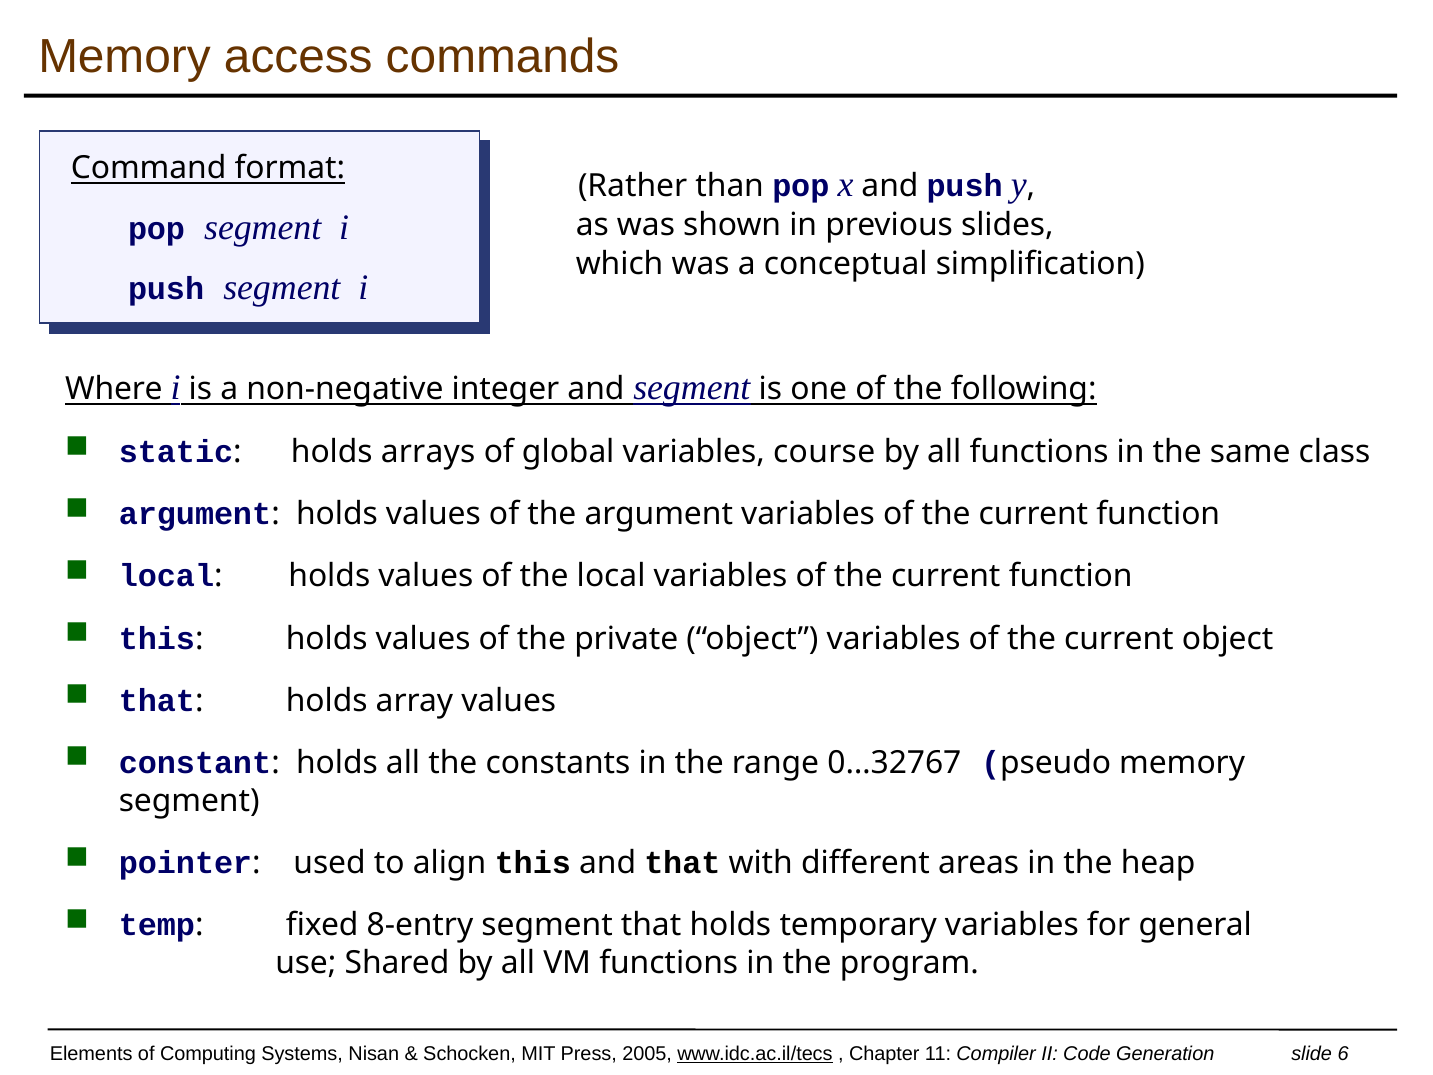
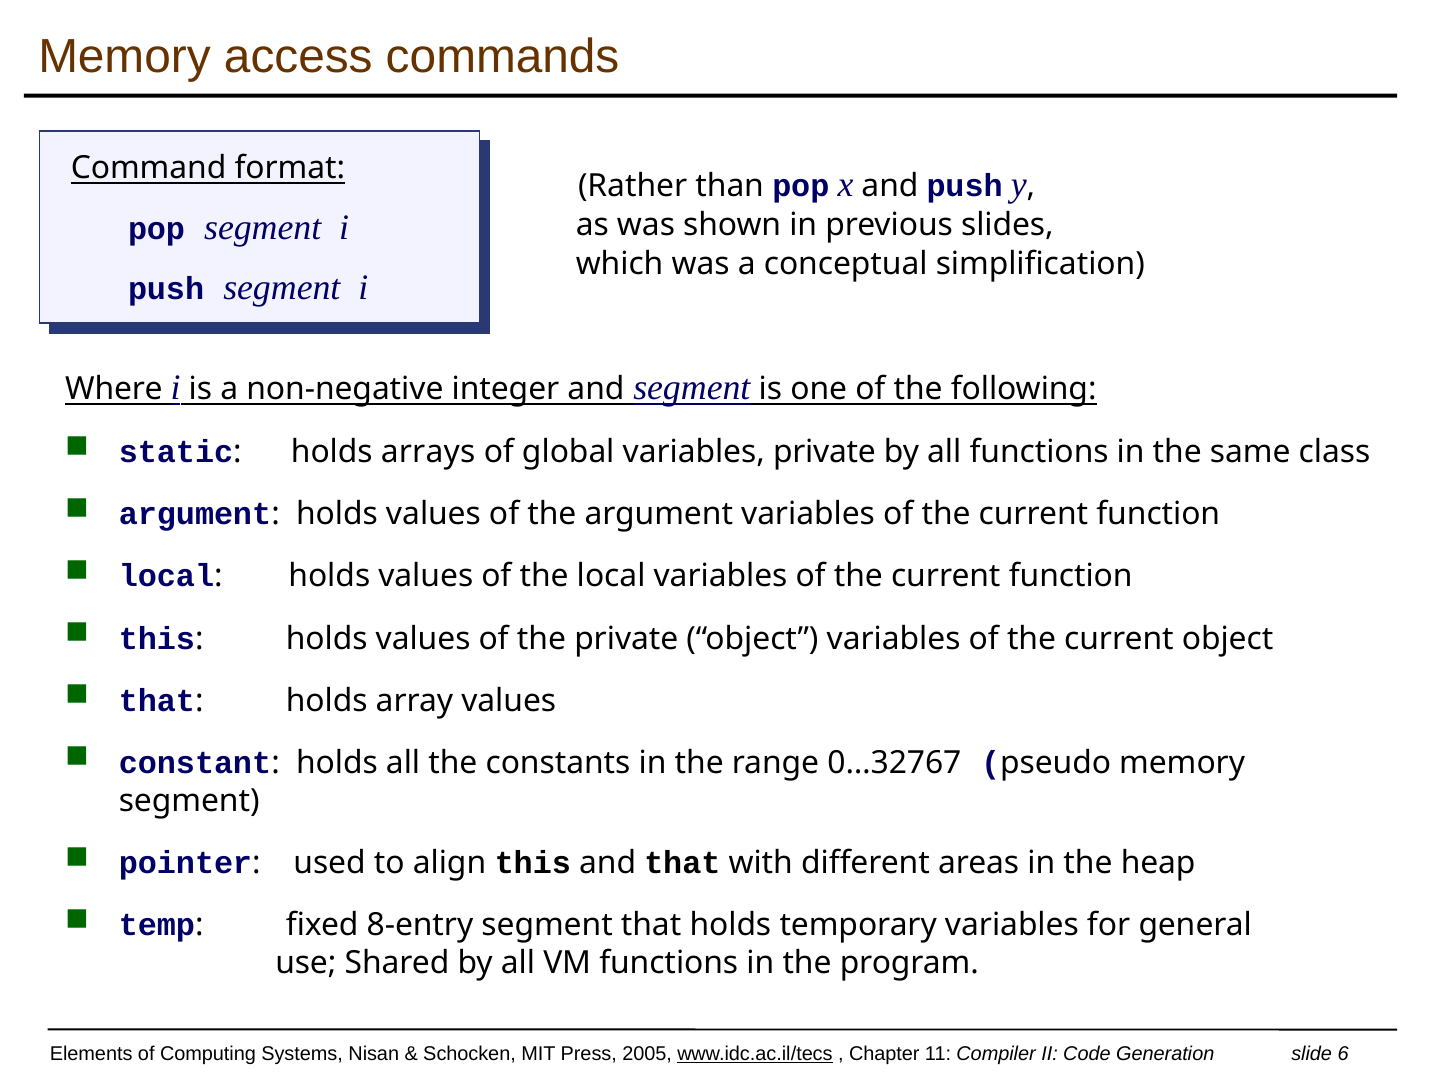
variables course: course -> private
